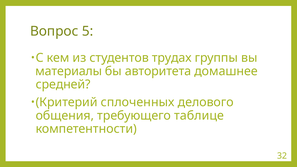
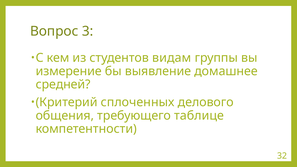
5: 5 -> 3
трудах: трудах -> видам
материалы: материалы -> измерение
авторитета: авторитета -> выявление
